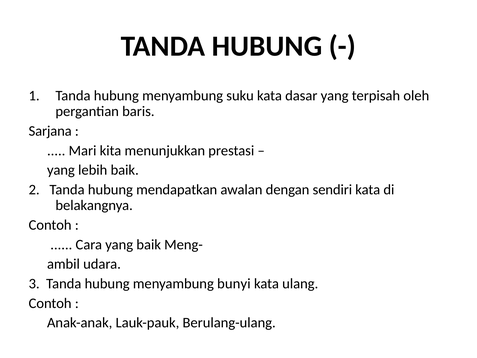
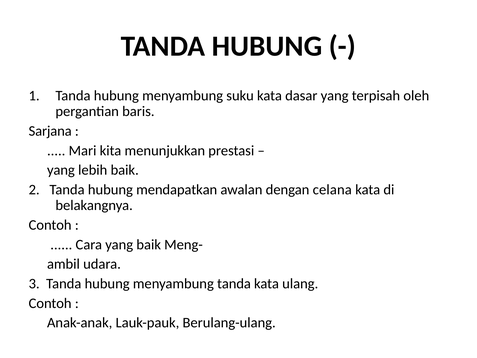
sendiri: sendiri -> celana
menyambung bunyi: bunyi -> tanda
